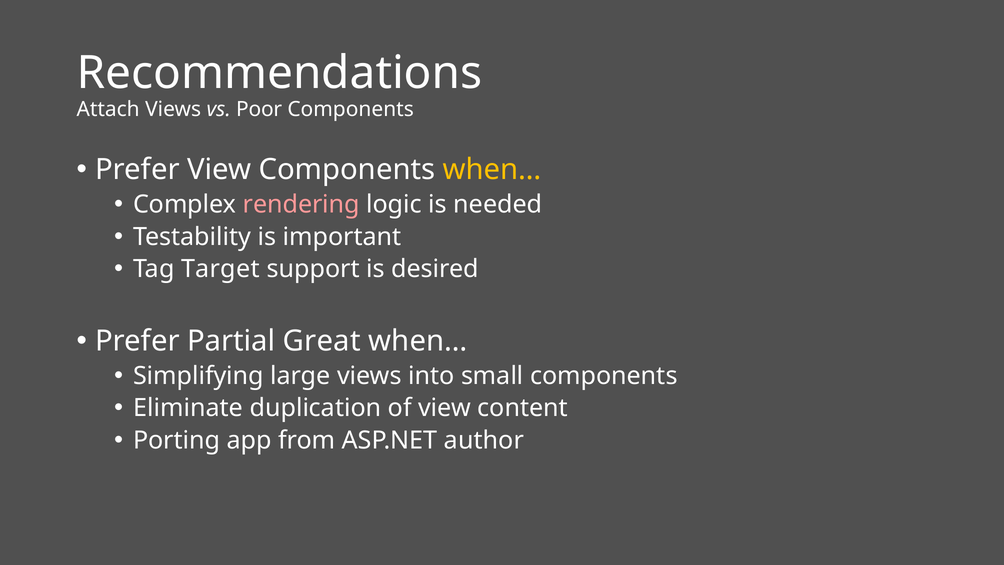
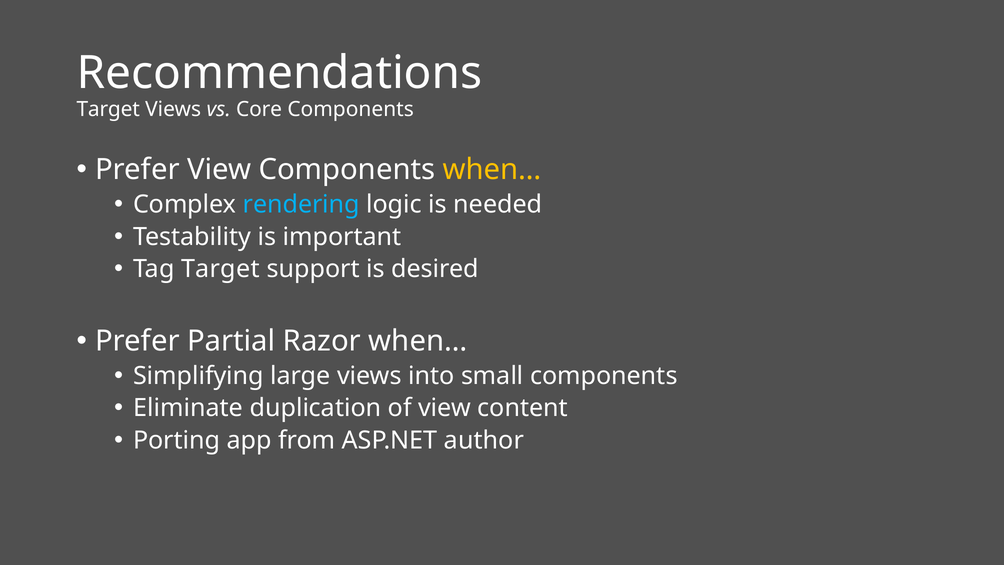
Attach at (108, 109): Attach -> Target
Poor: Poor -> Core
rendering colour: pink -> light blue
Great: Great -> Razor
